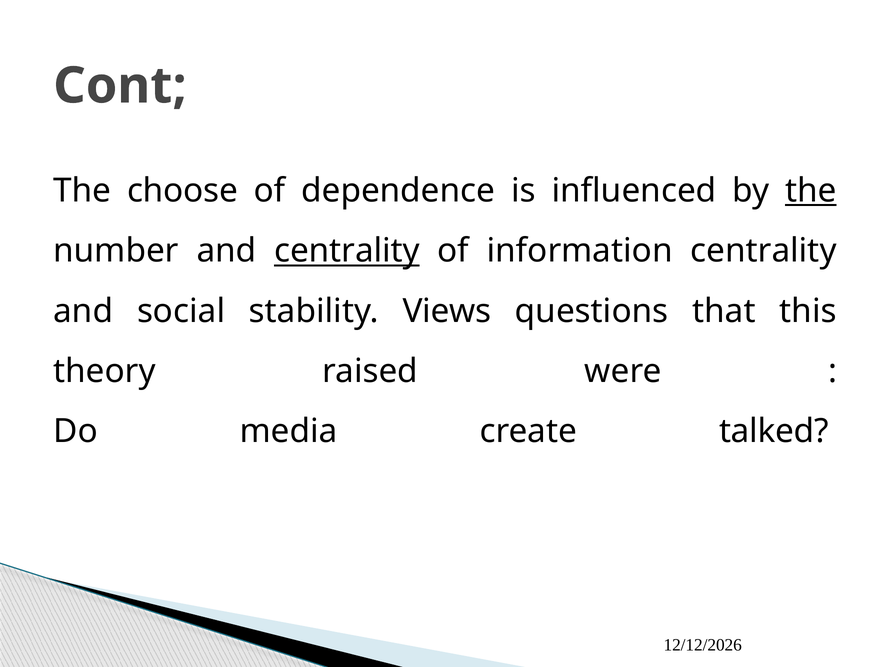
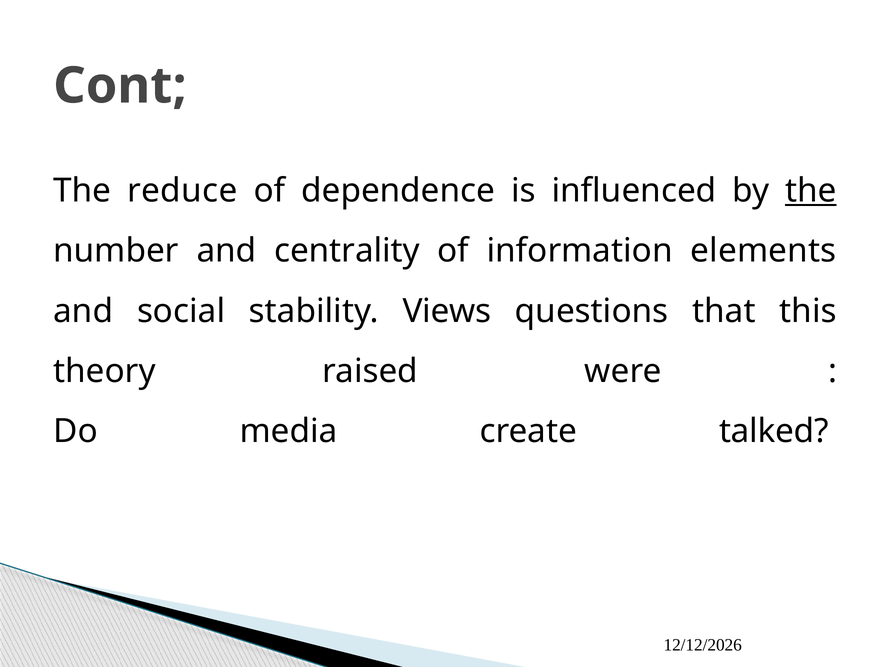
choose: choose -> reduce
centrality at (347, 251) underline: present -> none
information centrality: centrality -> elements
